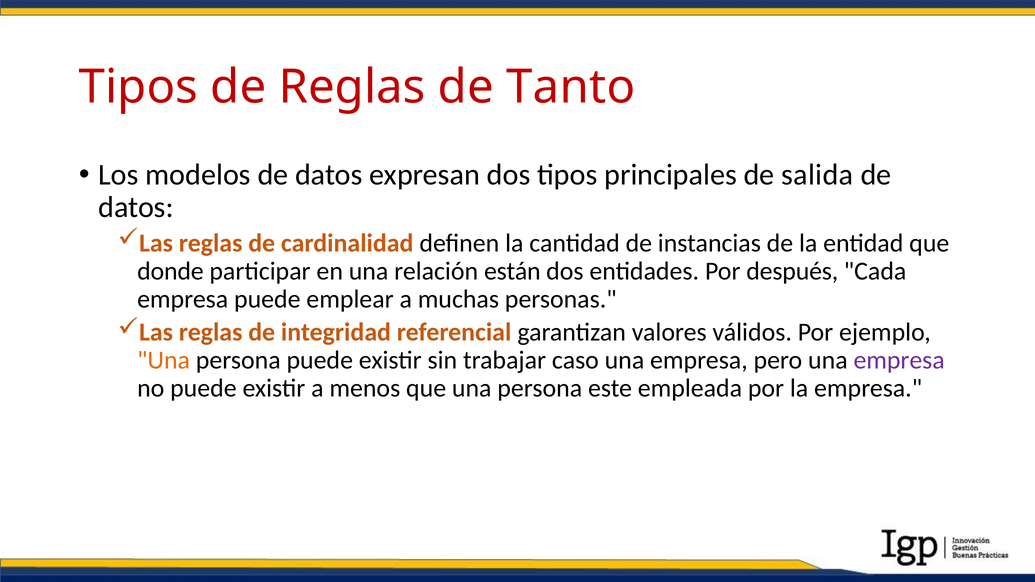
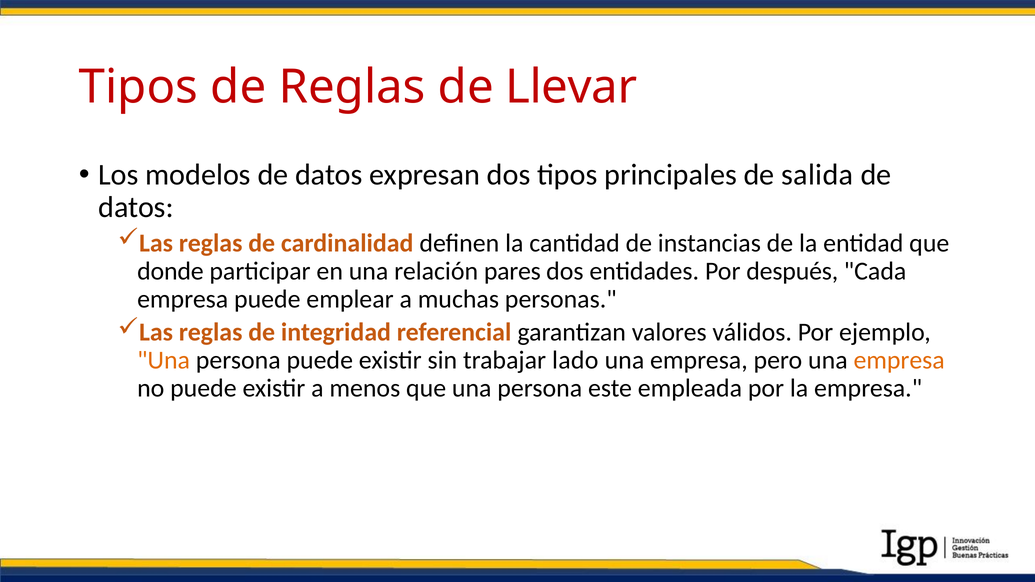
Tanto: Tanto -> Llevar
están: están -> pares
caso: caso -> lado
empresa at (899, 360) colour: purple -> orange
